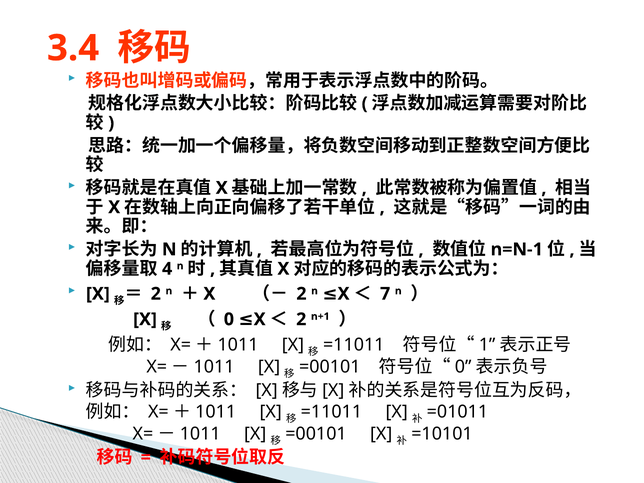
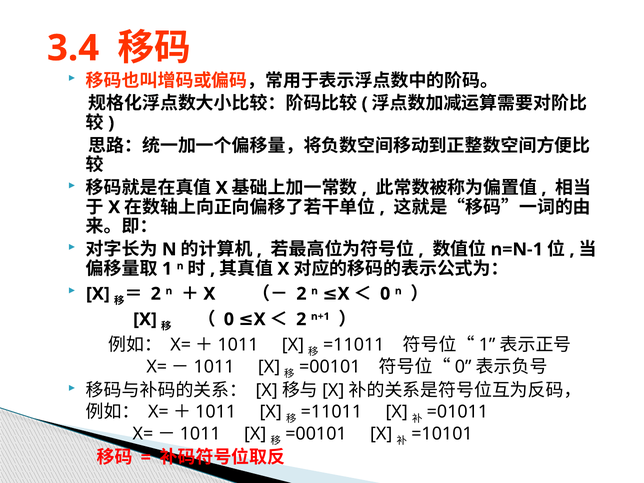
4 at (167, 269): 4 -> 1
7 at (385, 294): 7 -> 0
